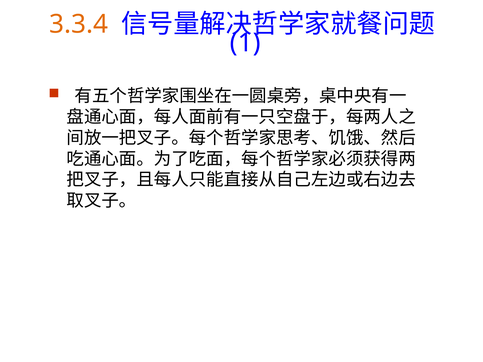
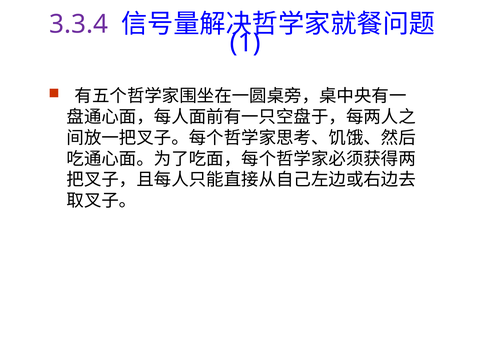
3.3.4 colour: orange -> purple
